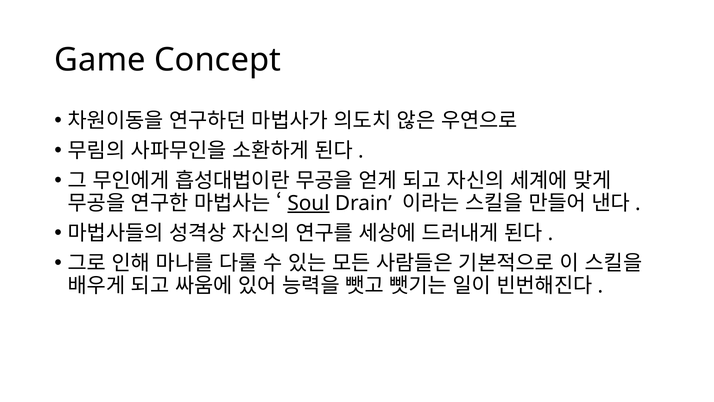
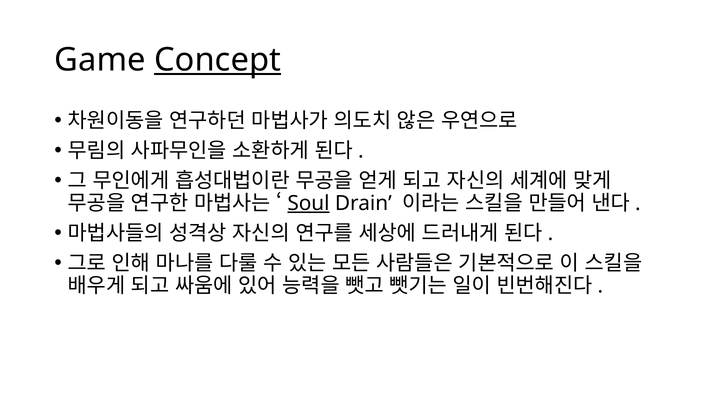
Concept underline: none -> present
